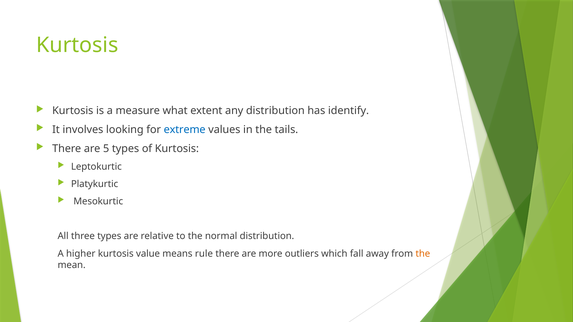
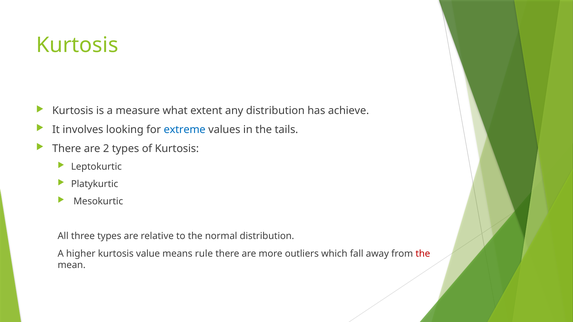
identify: identify -> achieve
5: 5 -> 2
the at (423, 254) colour: orange -> red
